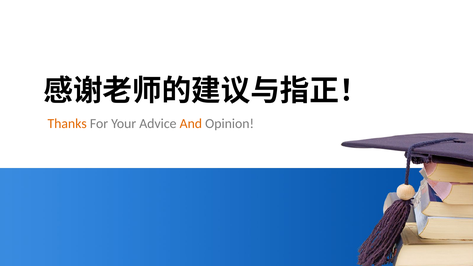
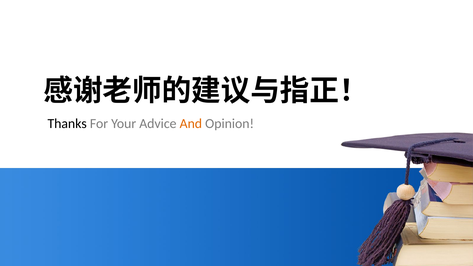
Thanks colour: orange -> black
